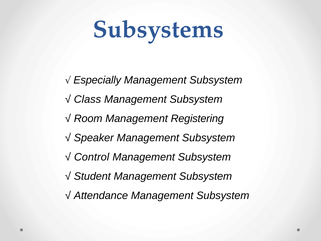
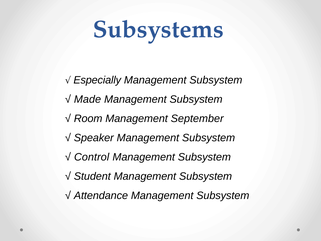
Class: Class -> Made
Registering: Registering -> September
